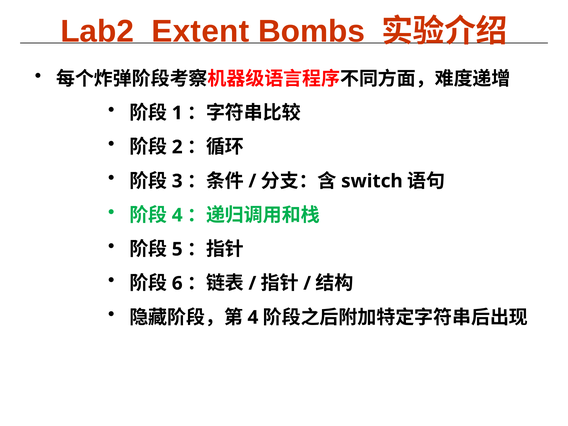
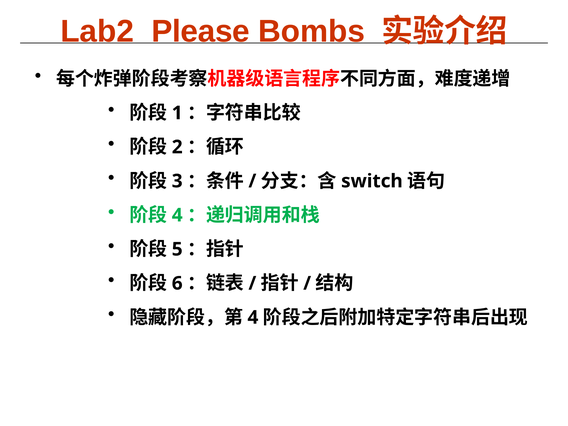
Extent: Extent -> Please
